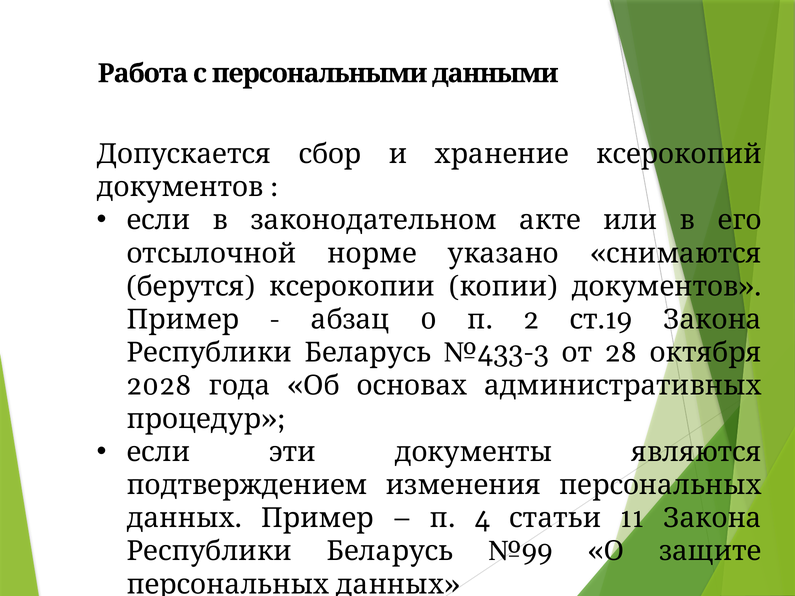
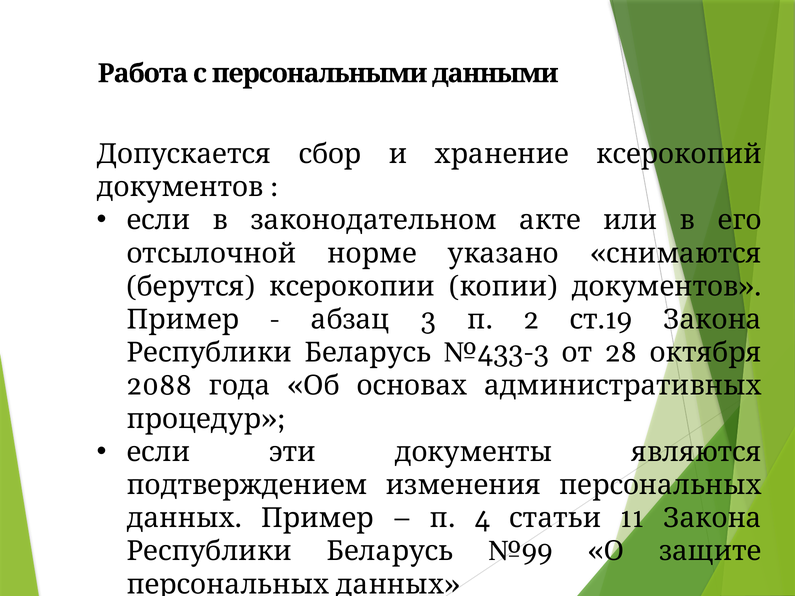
0: 0 -> 3
2028: 2028 -> 2088
